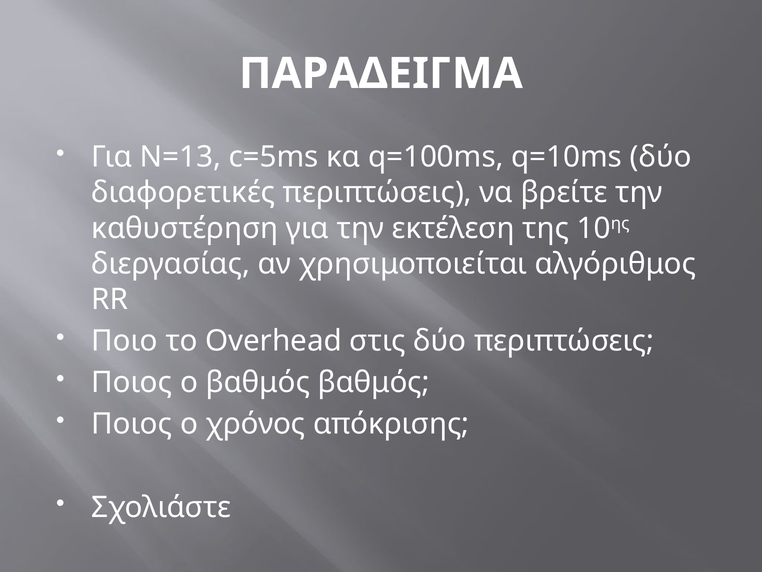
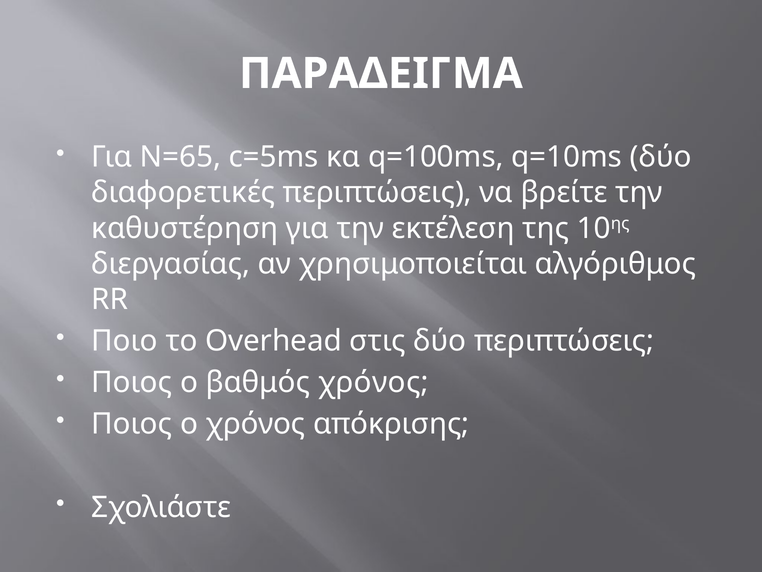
Ν=13: Ν=13 -> Ν=65
βαθμός βαθμός: βαθμός -> χρόνος
